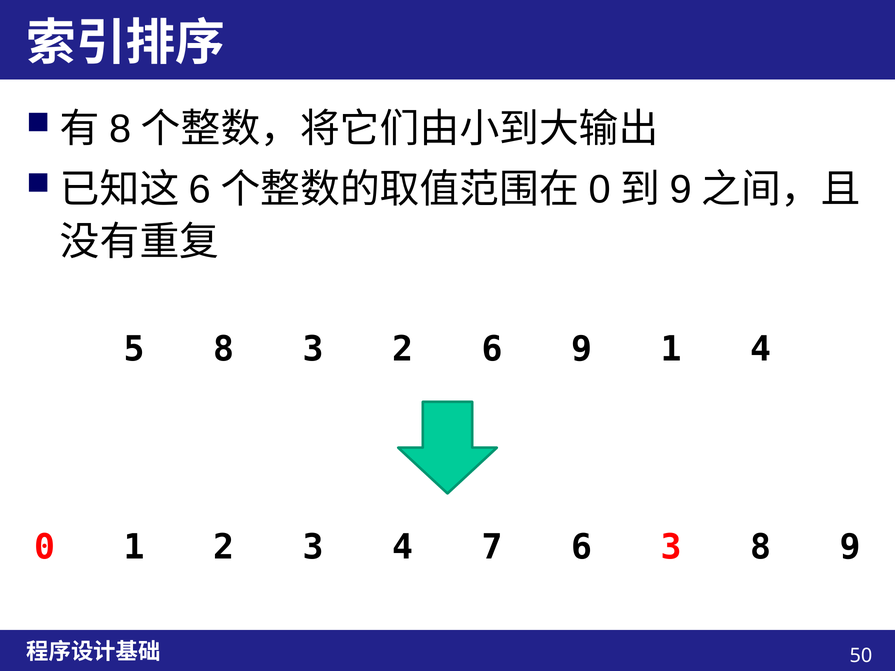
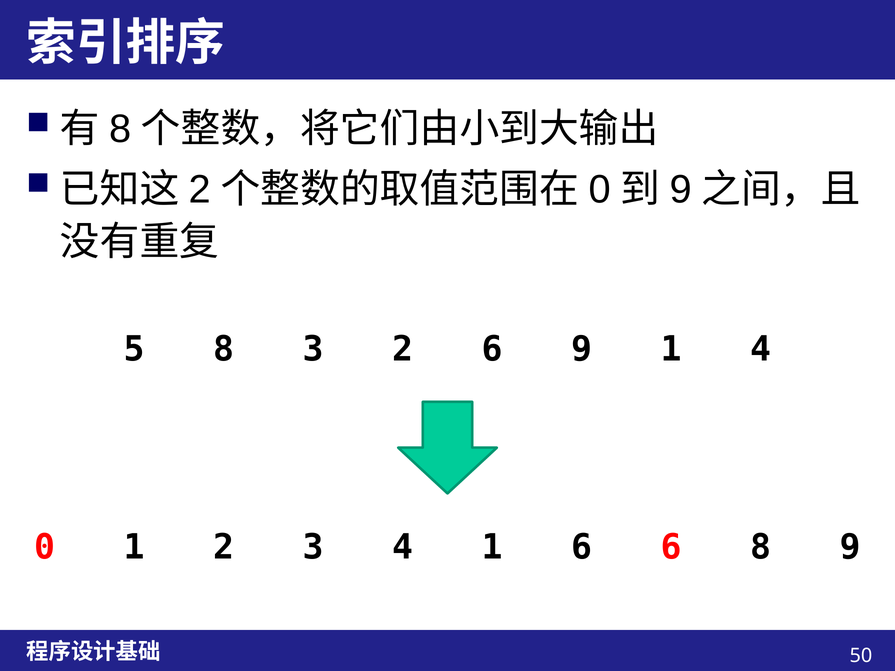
6 at (200, 190): 6 -> 2
4 7: 7 -> 1
6 3: 3 -> 6
